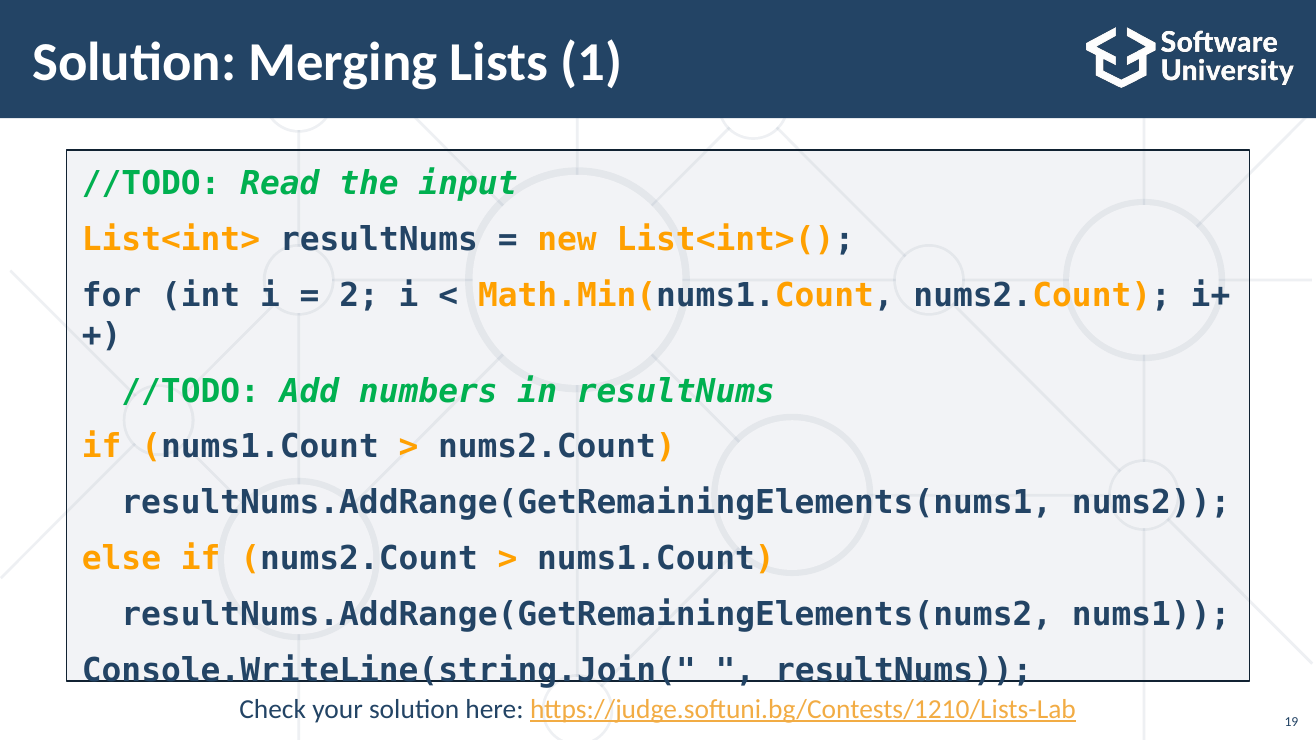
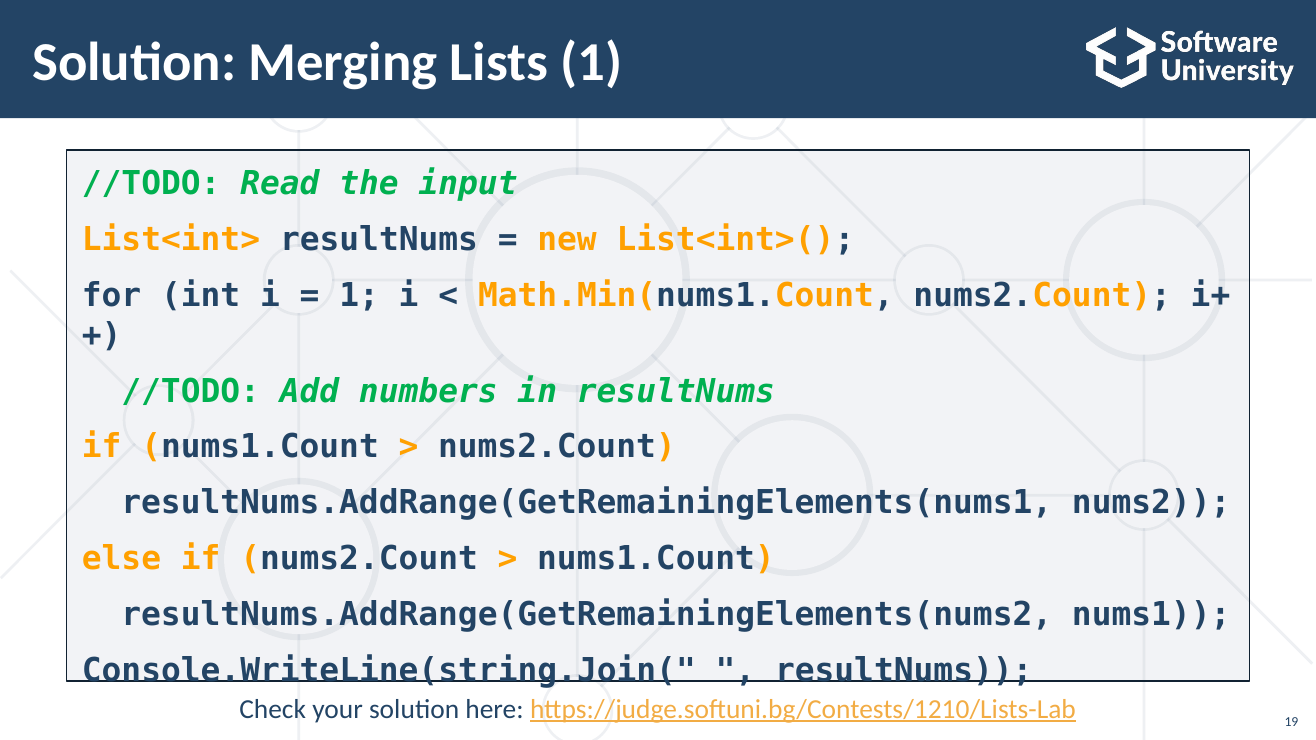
2 at (359, 296): 2 -> 1
